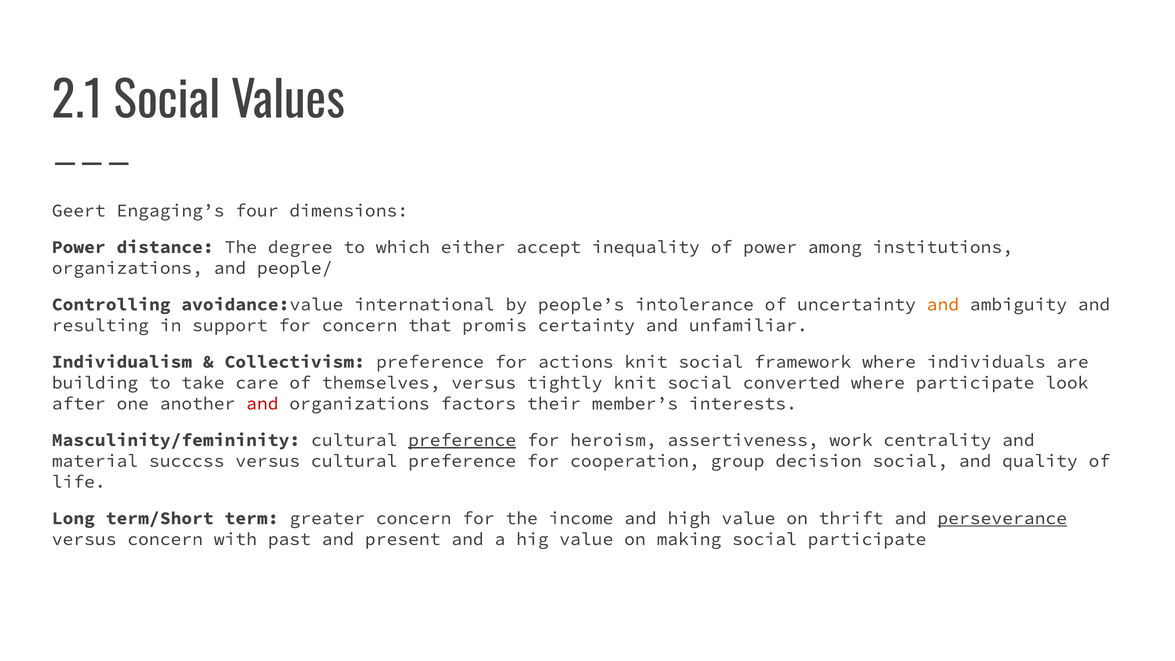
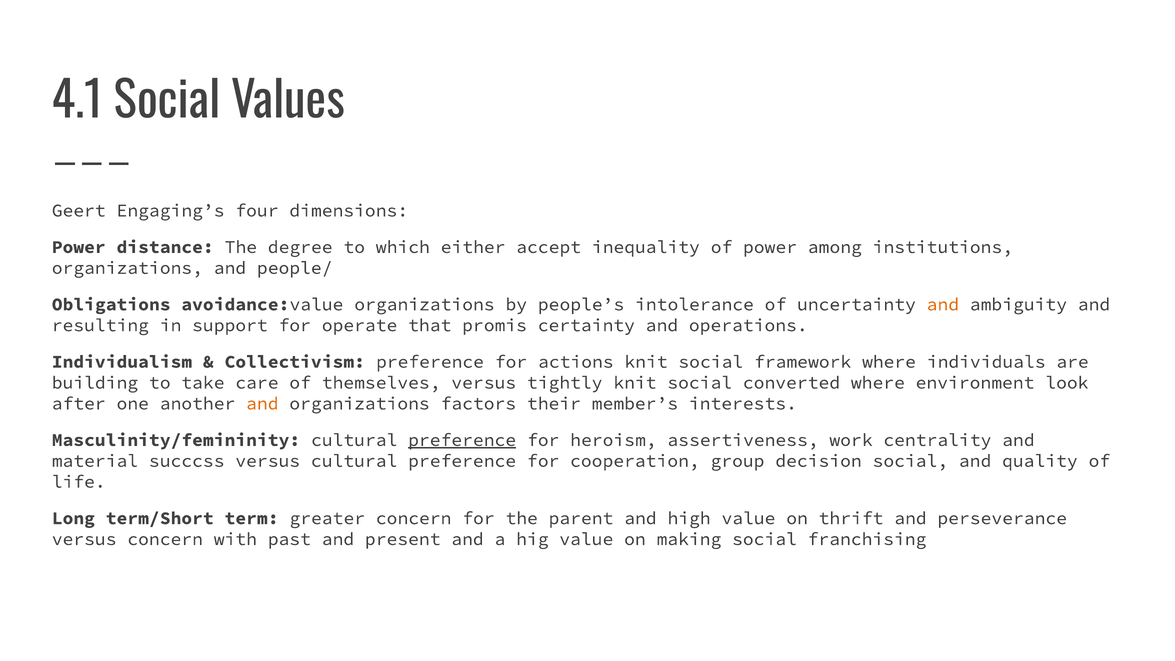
2.1: 2.1 -> 4.1
Controlling: Controlling -> Obligations
avoidance:value international: international -> organizations
for concern: concern -> operate
unfamiliar: unfamiliar -> operations
where participate: participate -> environment
and at (262, 403) colour: red -> orange
income: income -> parent
perseverance underline: present -> none
social participate: participate -> franchising
